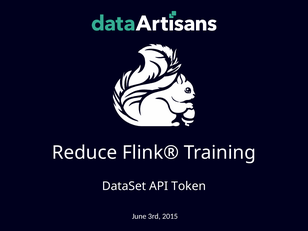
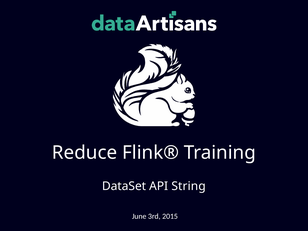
Token: Token -> String
